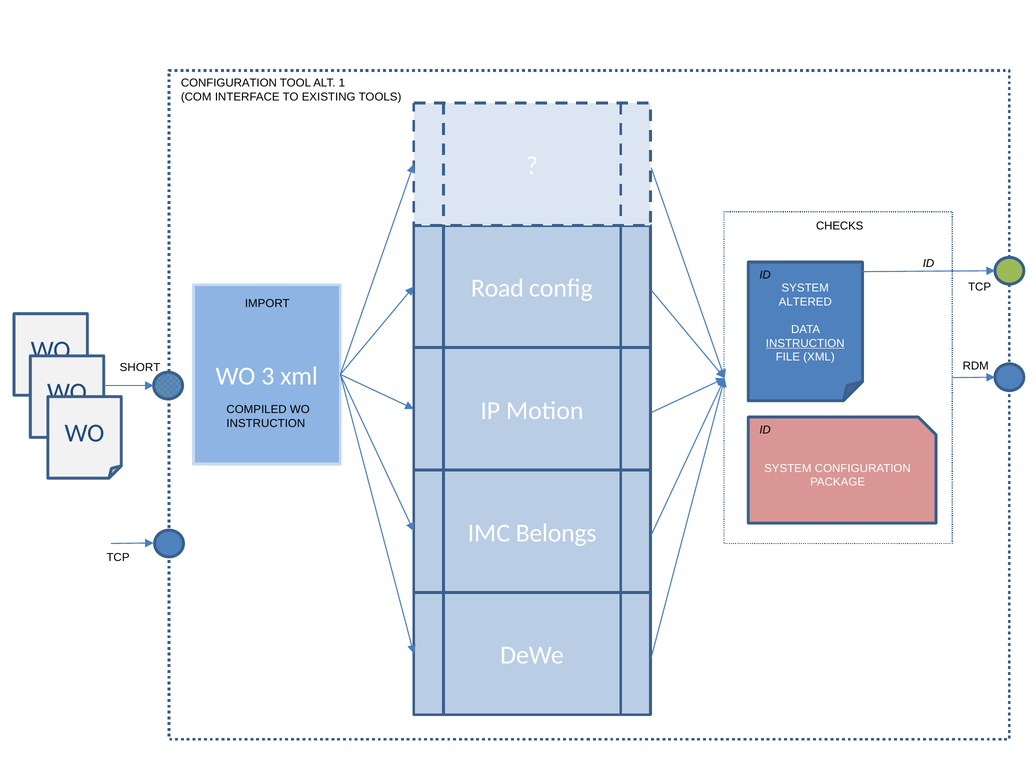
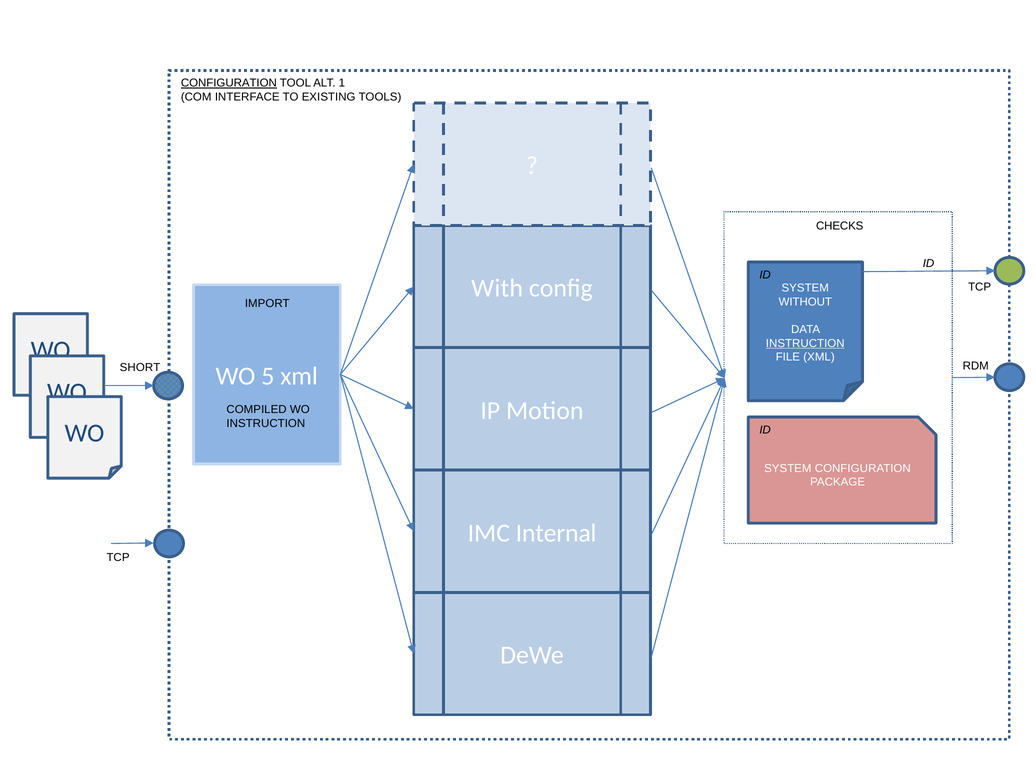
CONFIGURATION at (229, 83) underline: none -> present
Road: Road -> With
ALTERED: ALTERED -> WITHOUT
3: 3 -> 5
Belongs: Belongs -> Internal
